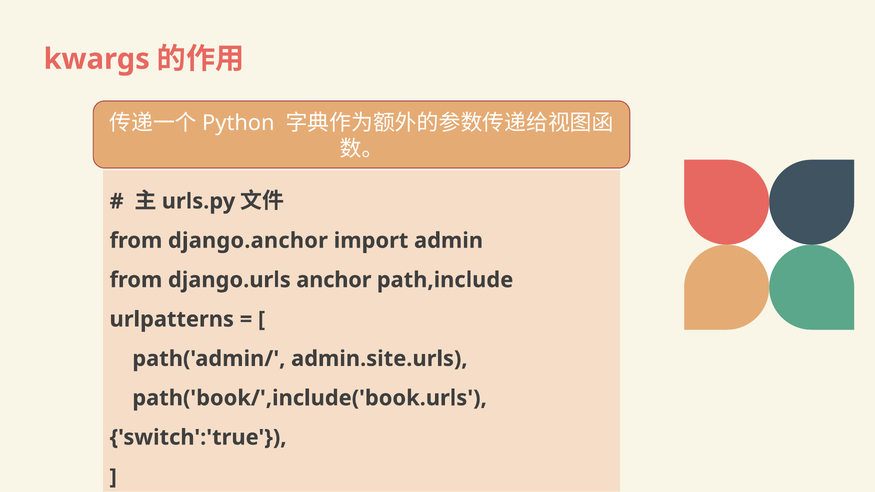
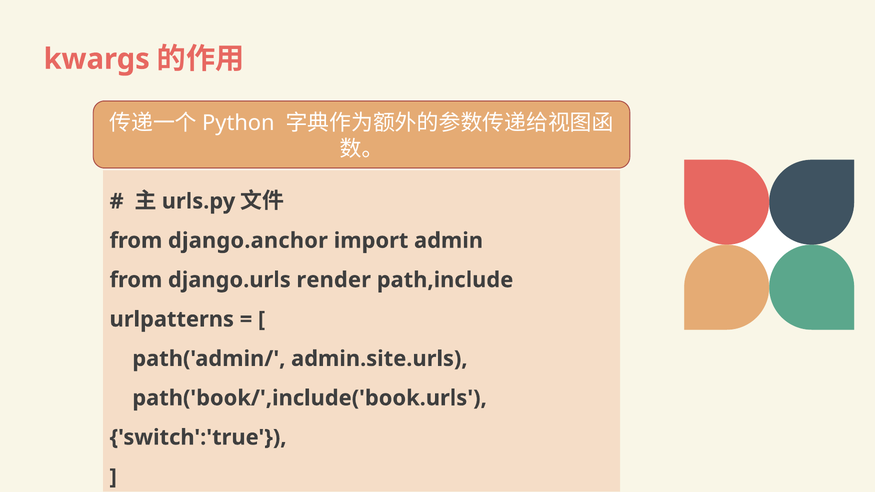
anchor: anchor -> render
